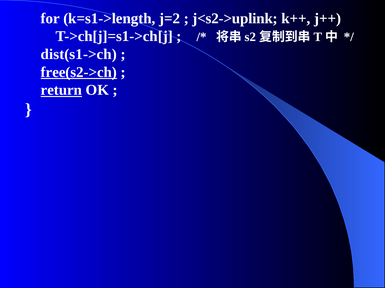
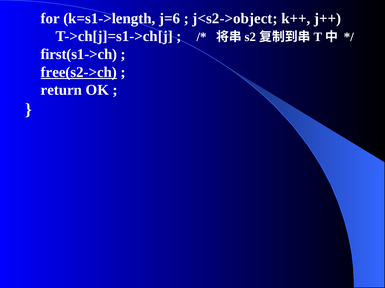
j=2: j=2 -> j=6
j<s2->uplink: j<s2->uplink -> j<s2->object
dist(s1->ch: dist(s1->ch -> first(s1->ch
return underline: present -> none
